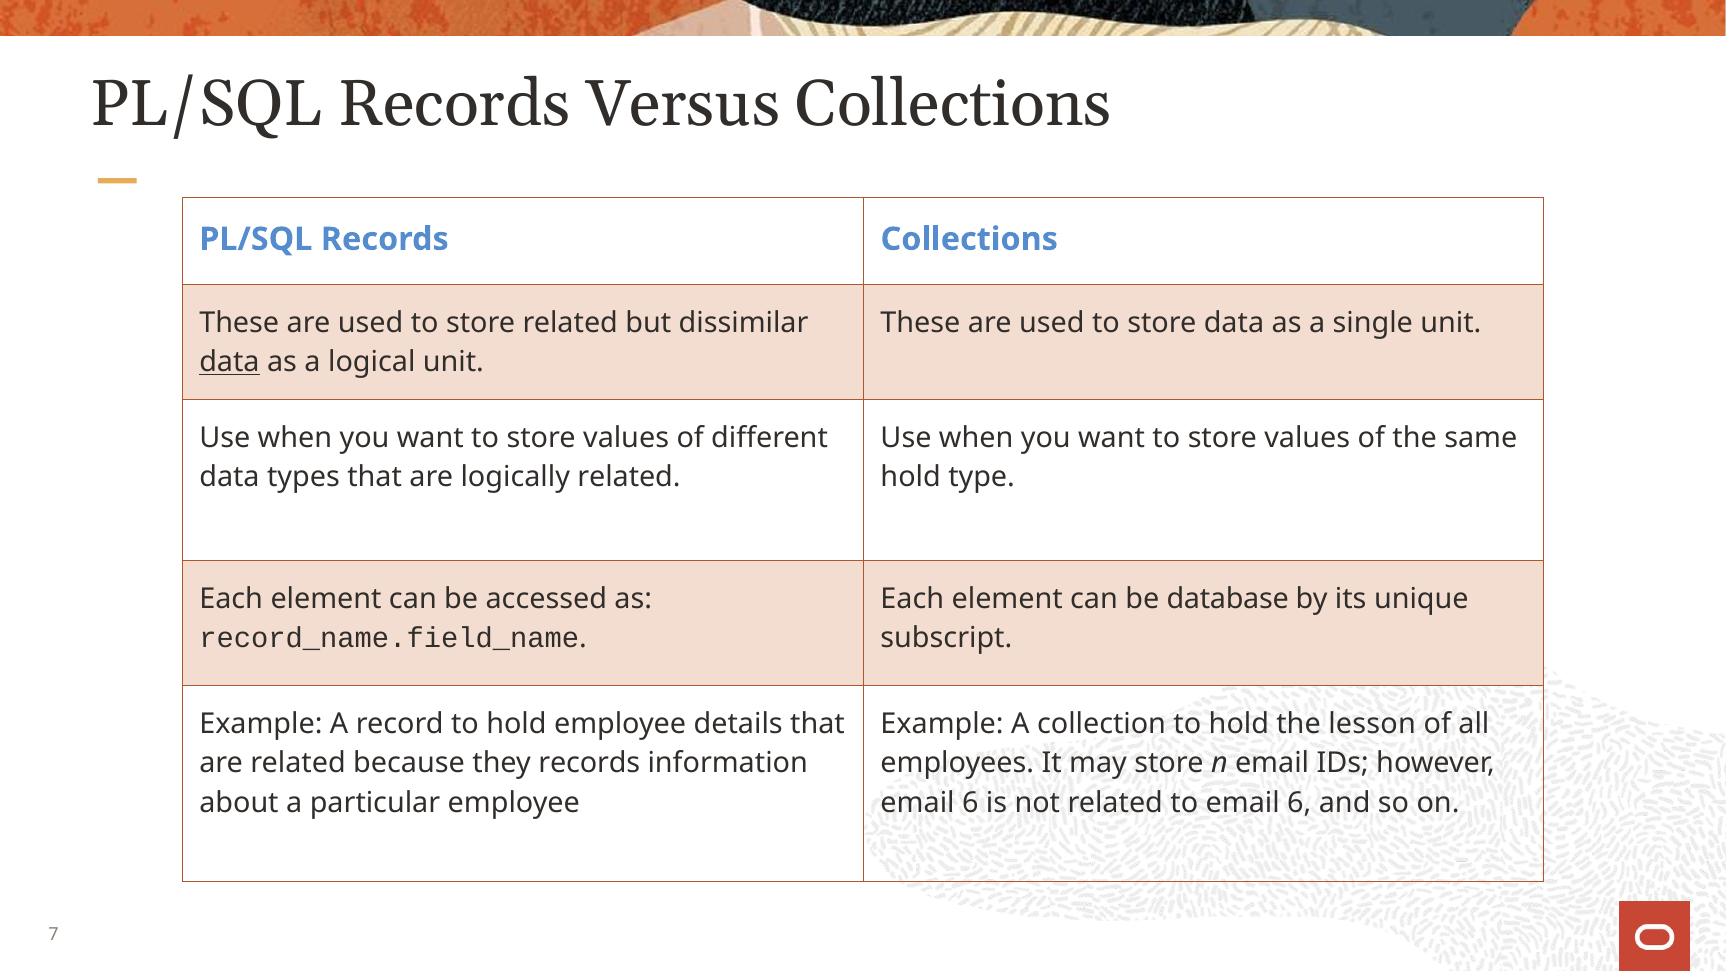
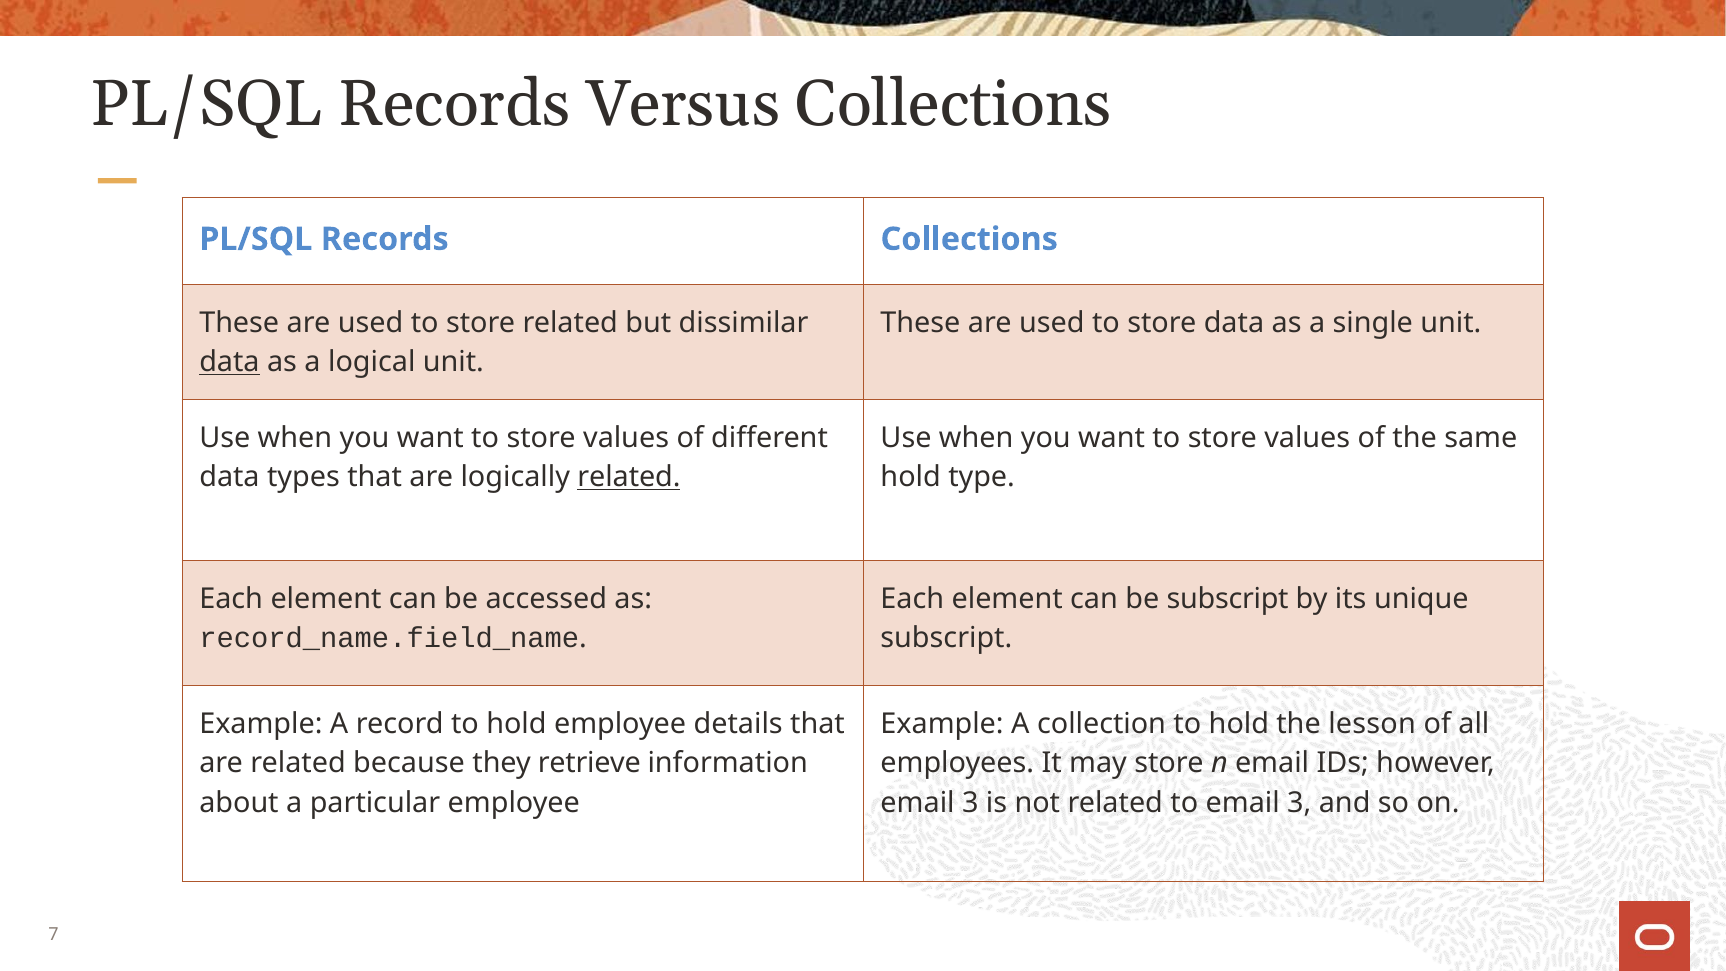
related at (629, 477) underline: none -> present
be database: database -> subscript
they records: records -> retrieve
6 at (970, 802): 6 -> 3
to email 6: 6 -> 3
